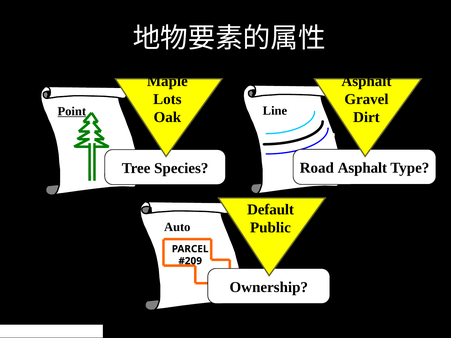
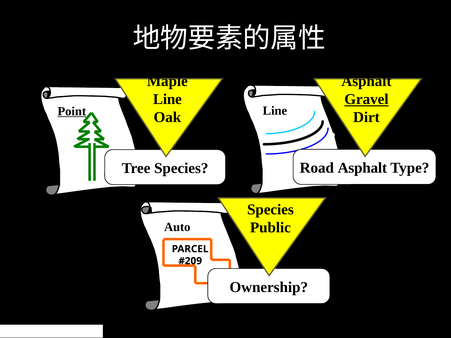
Lots at (167, 99): Lots -> Line
Gravel underline: none -> present
Default at (271, 210): Default -> Species
